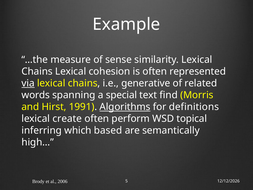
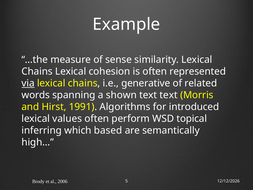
special: special -> shown
text find: find -> text
Algorithms underline: present -> none
definitions: definitions -> introduced
create: create -> values
